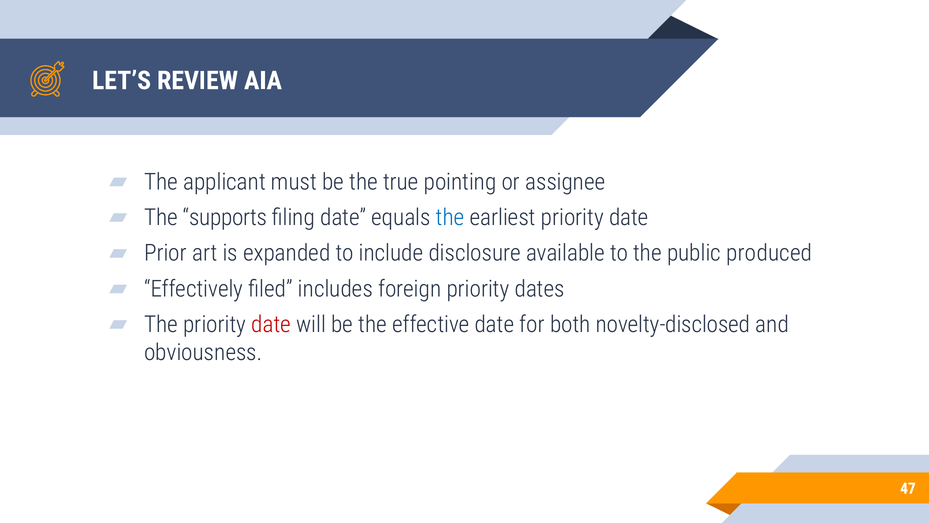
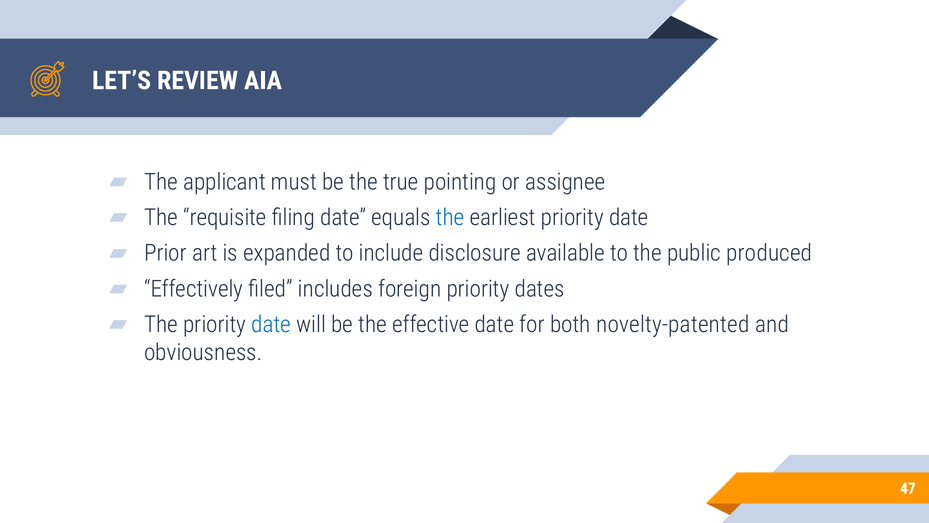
supports: supports -> requisite
date at (271, 324) colour: red -> blue
novelty-disclosed: novelty-disclosed -> novelty-patented
